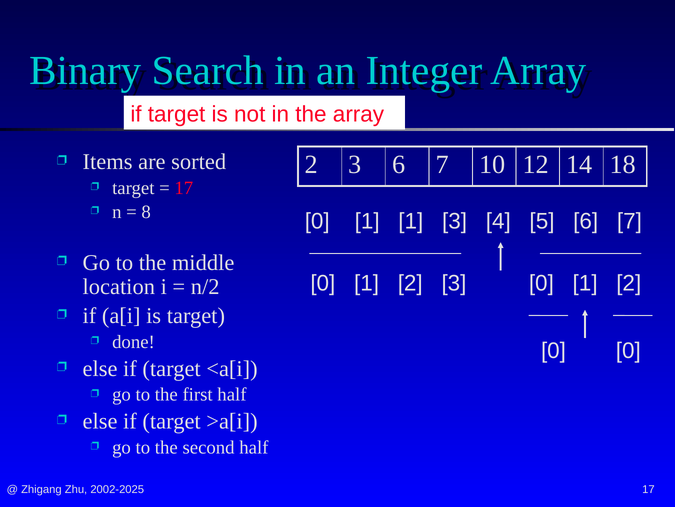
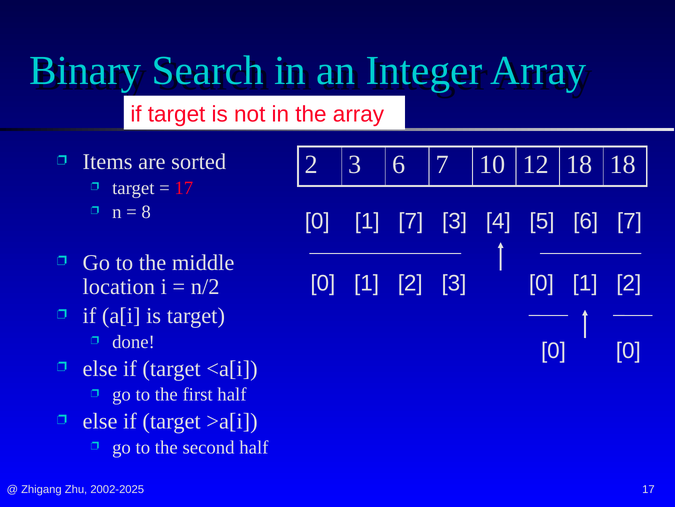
12 14: 14 -> 18
1 1: 1 -> 7
